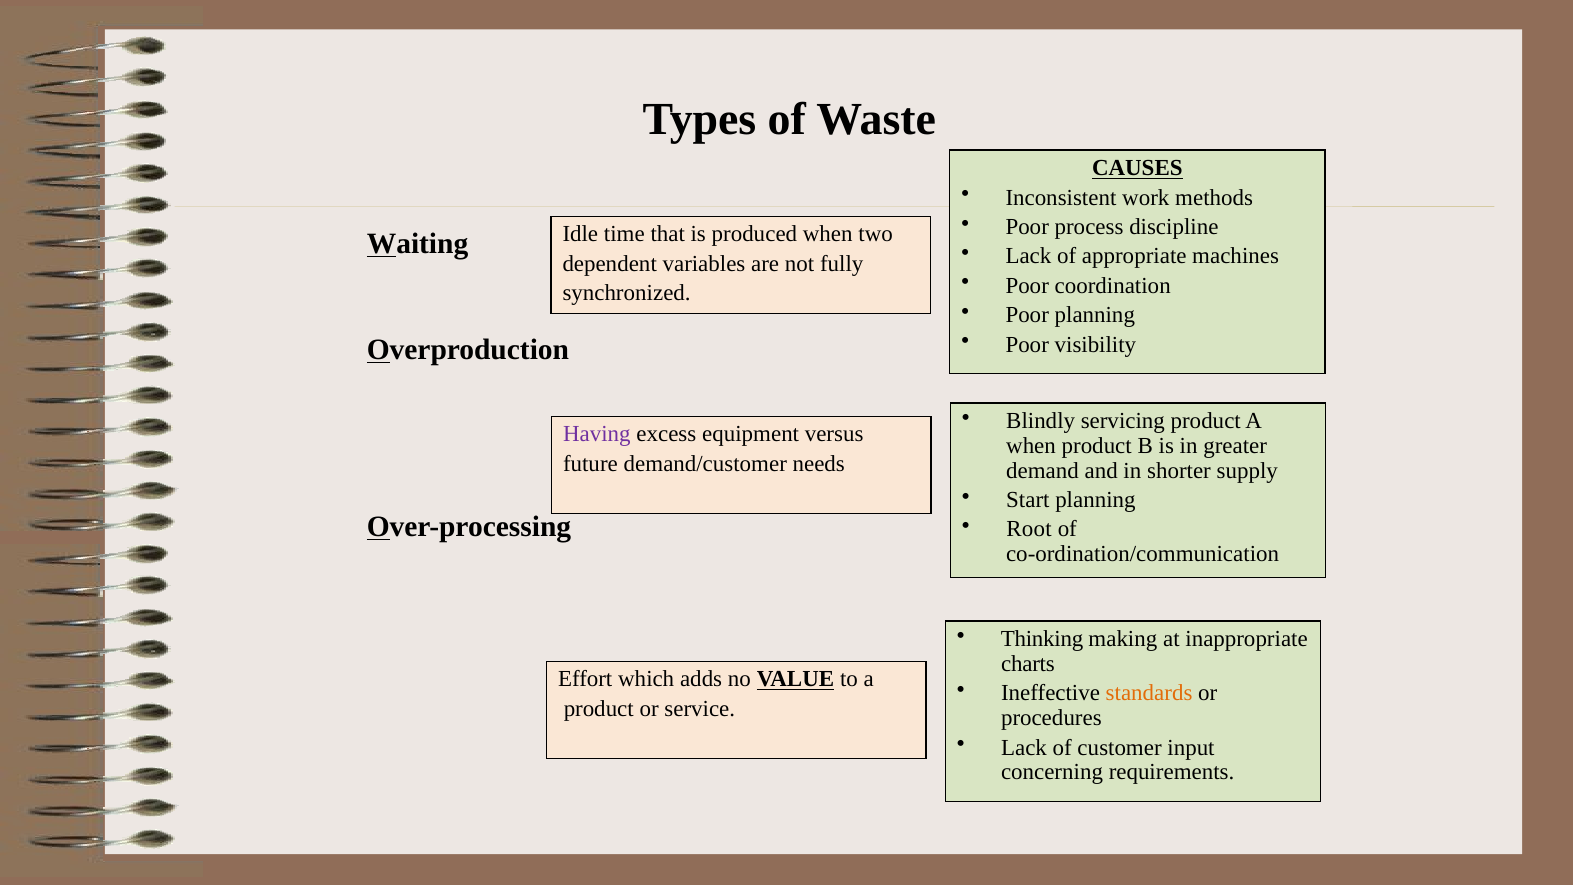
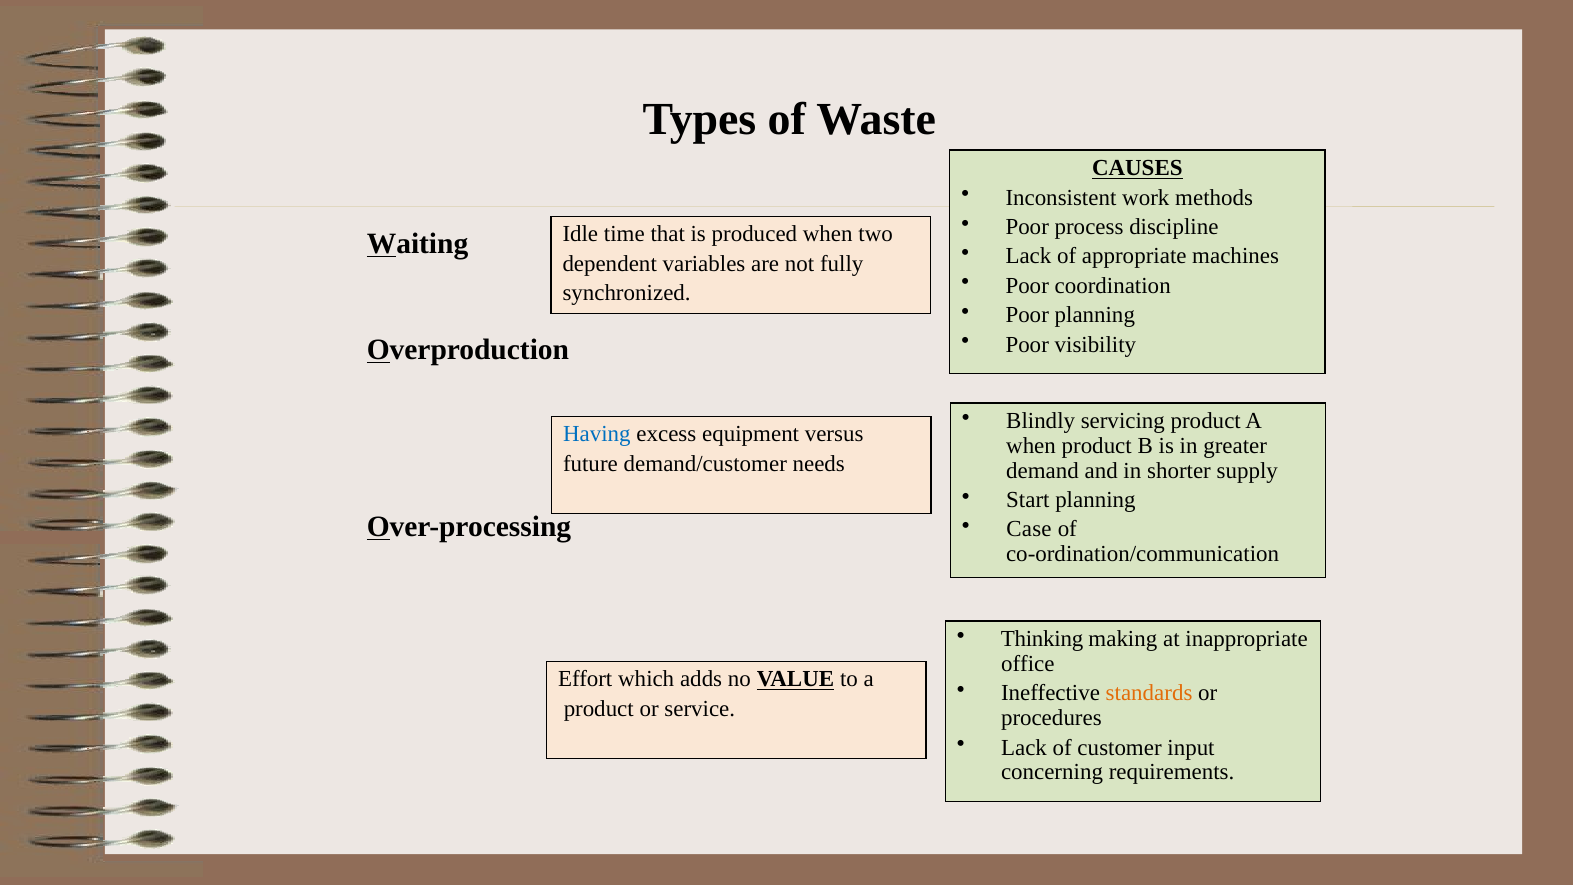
Having colour: purple -> blue
Root: Root -> Case
charts: charts -> office
